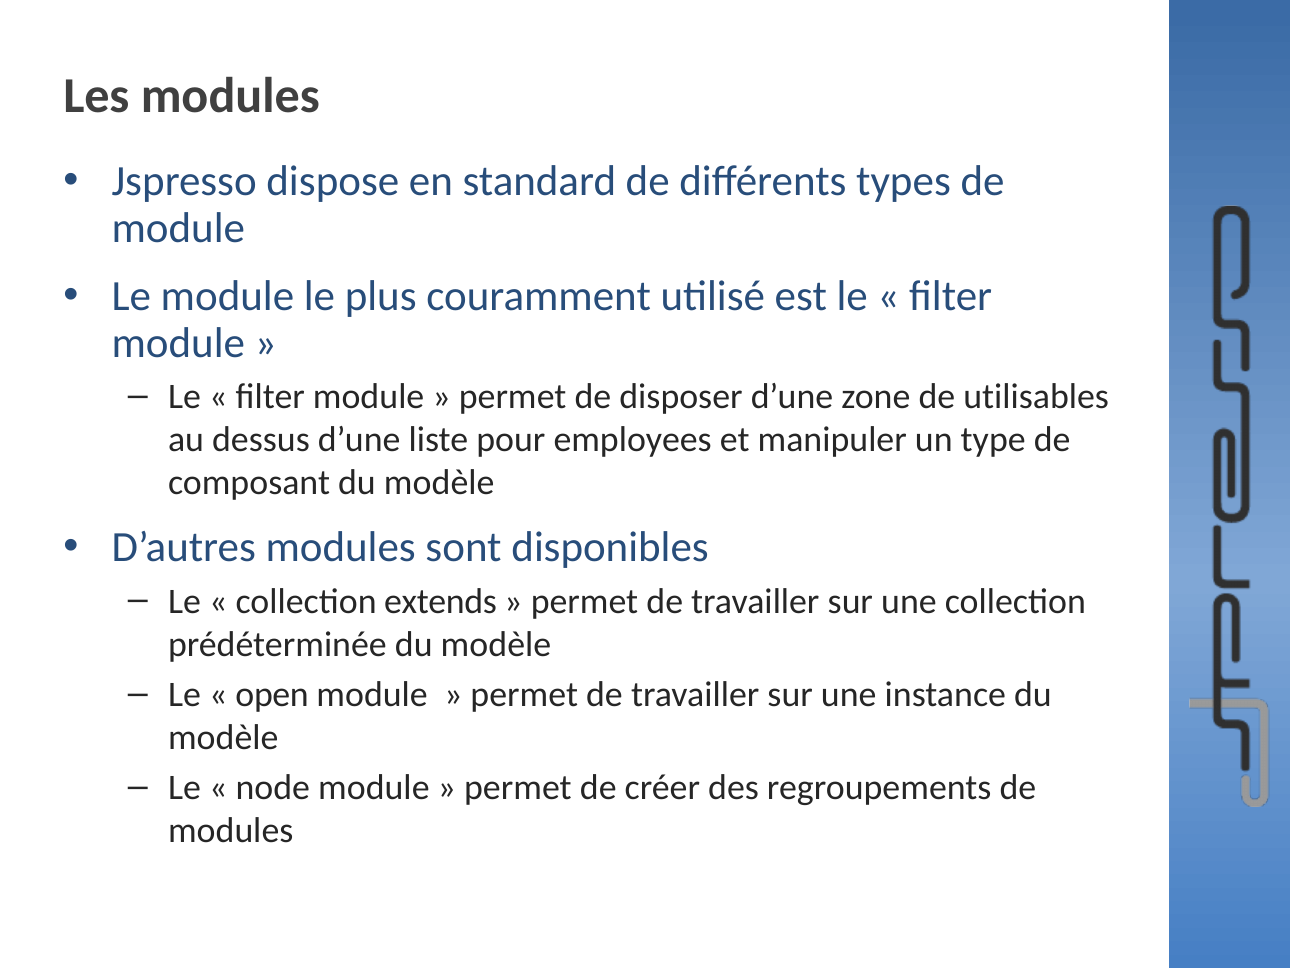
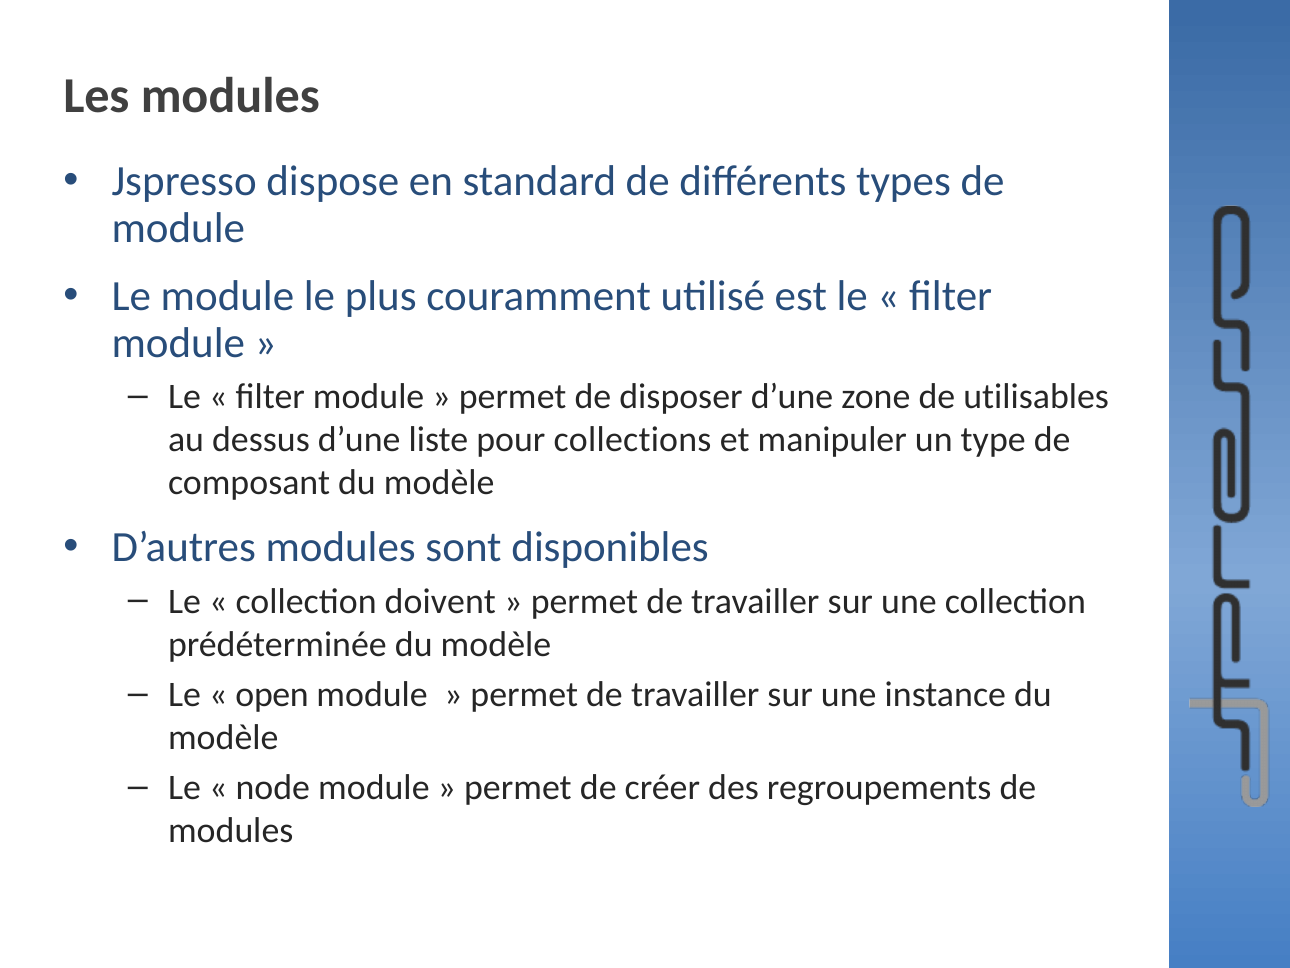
employees: employees -> collections
extends: extends -> doivent
